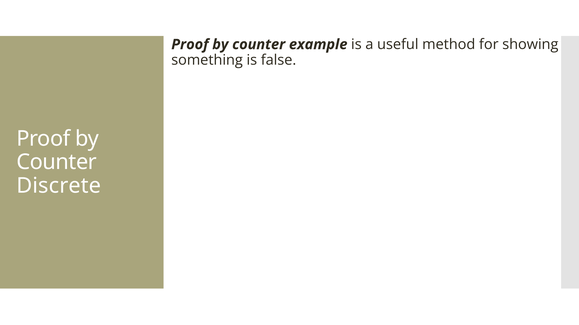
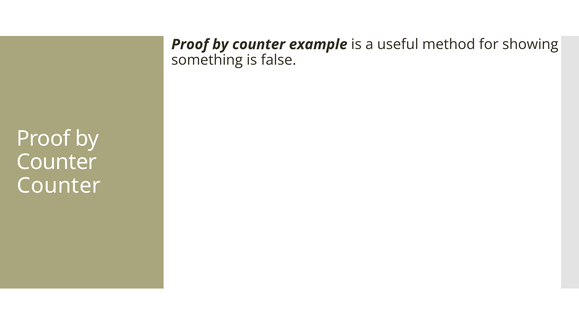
Discrete at (59, 186): Discrete -> Counter
